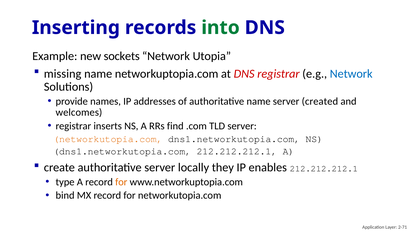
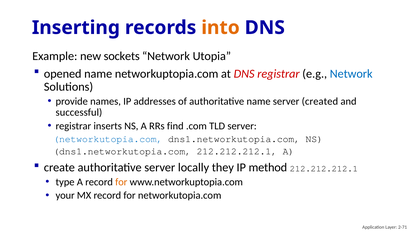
into colour: green -> orange
missing: missing -> opened
welcomes: welcomes -> successful
networkutopia.com at (108, 139) colour: orange -> blue
enables: enables -> method
bind: bind -> your
